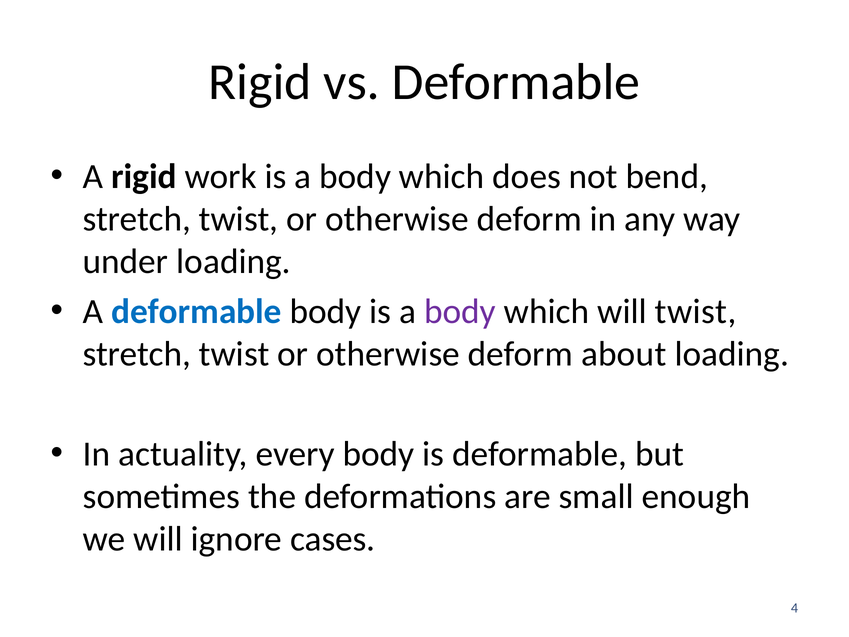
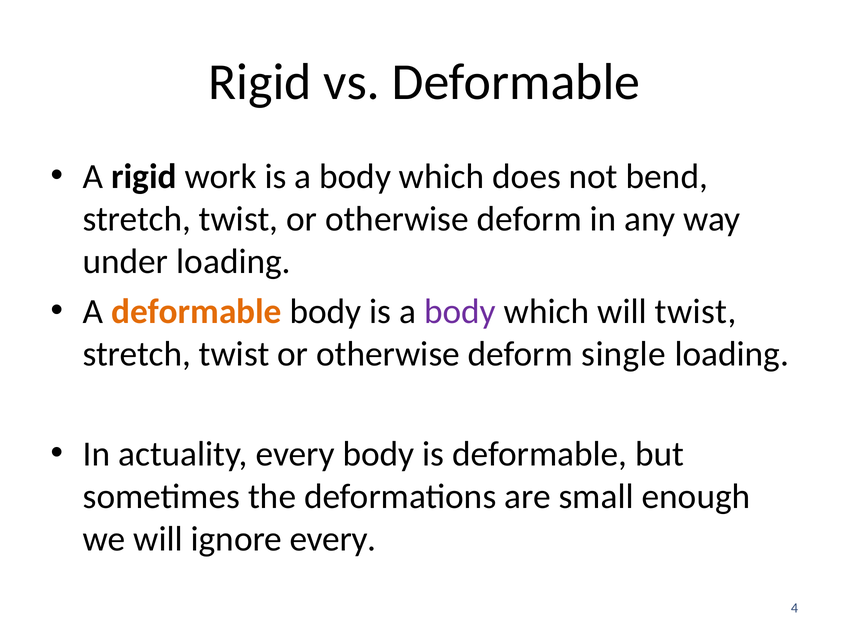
deformable at (196, 311) colour: blue -> orange
about: about -> single
ignore cases: cases -> every
